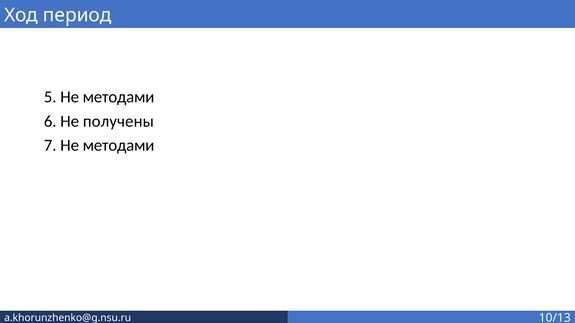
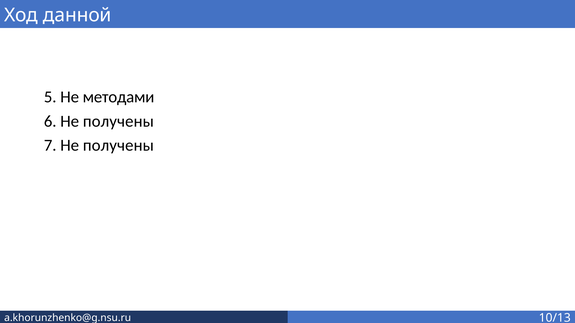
период: период -> данной
7 Не методами: методами -> получены
